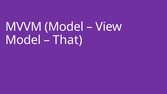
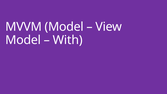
That: That -> With
